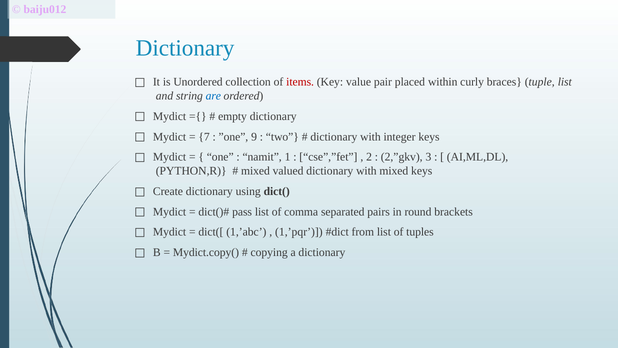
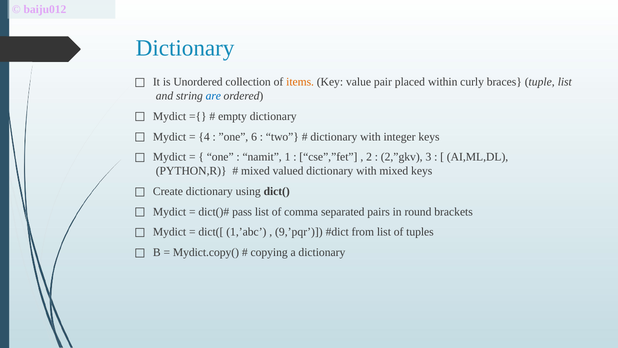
items colour: red -> orange
7: 7 -> 4
9: 9 -> 6
1,’pqr: 1,’pqr -> 9,’pqr
